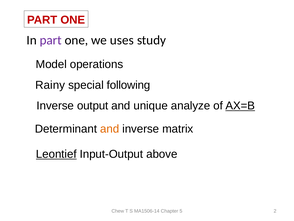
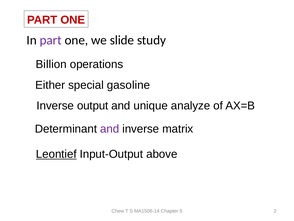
uses: uses -> slide
Model: Model -> Billion
Rainy: Rainy -> Either
following: following -> gasoline
AX=B underline: present -> none
and at (110, 129) colour: orange -> purple
